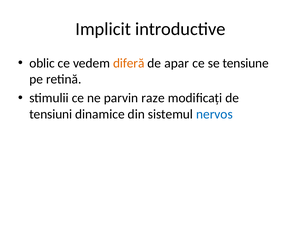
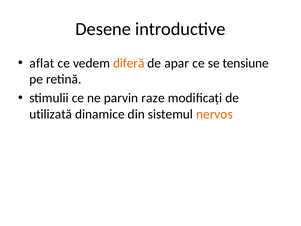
Implicit: Implicit -> Desene
oblic: oblic -> aflat
tensiuni: tensiuni -> utilizată
nervos colour: blue -> orange
